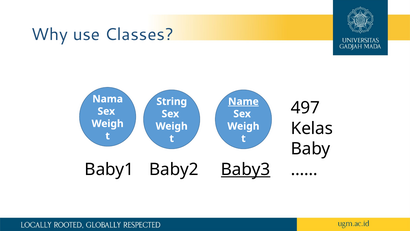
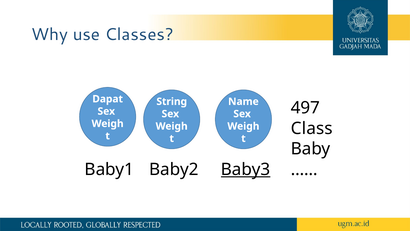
Nama: Nama -> Dapat
Name underline: present -> none
Kelas: Kelas -> Class
